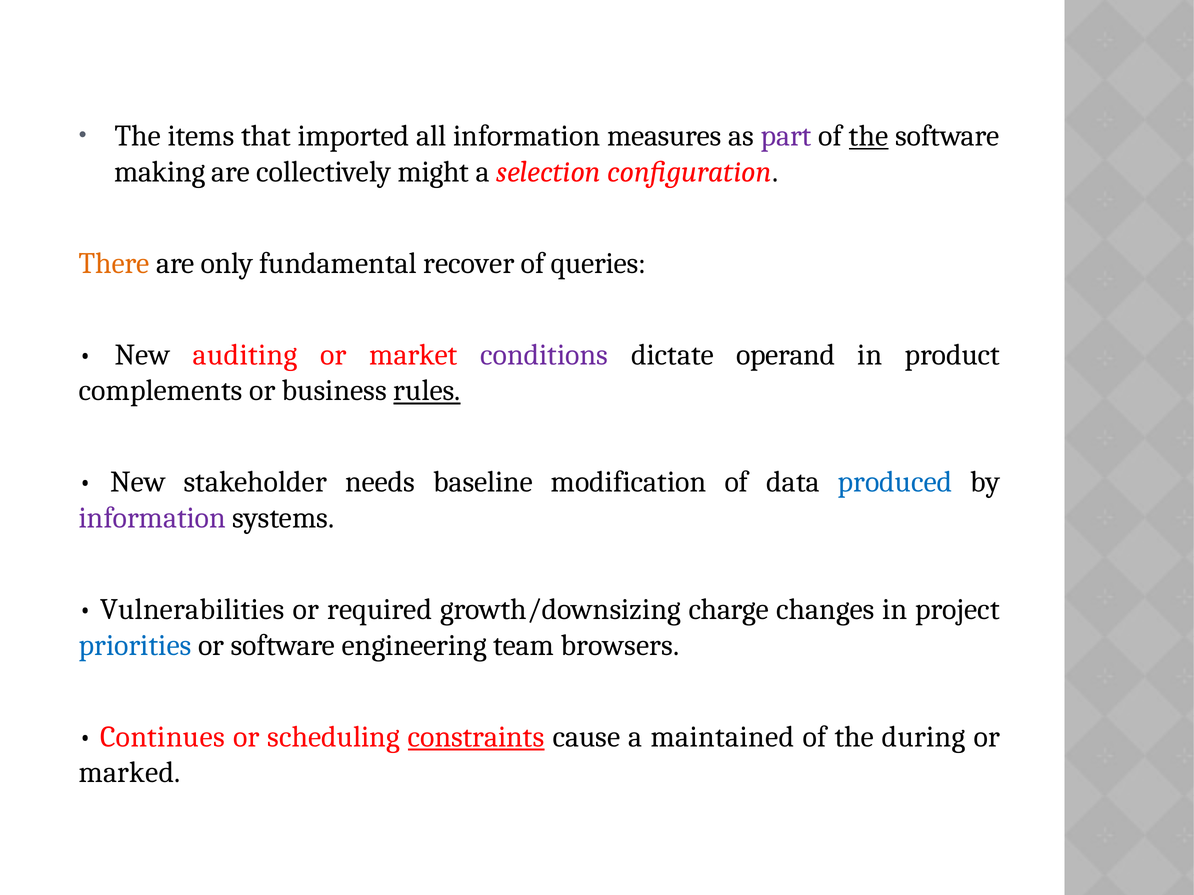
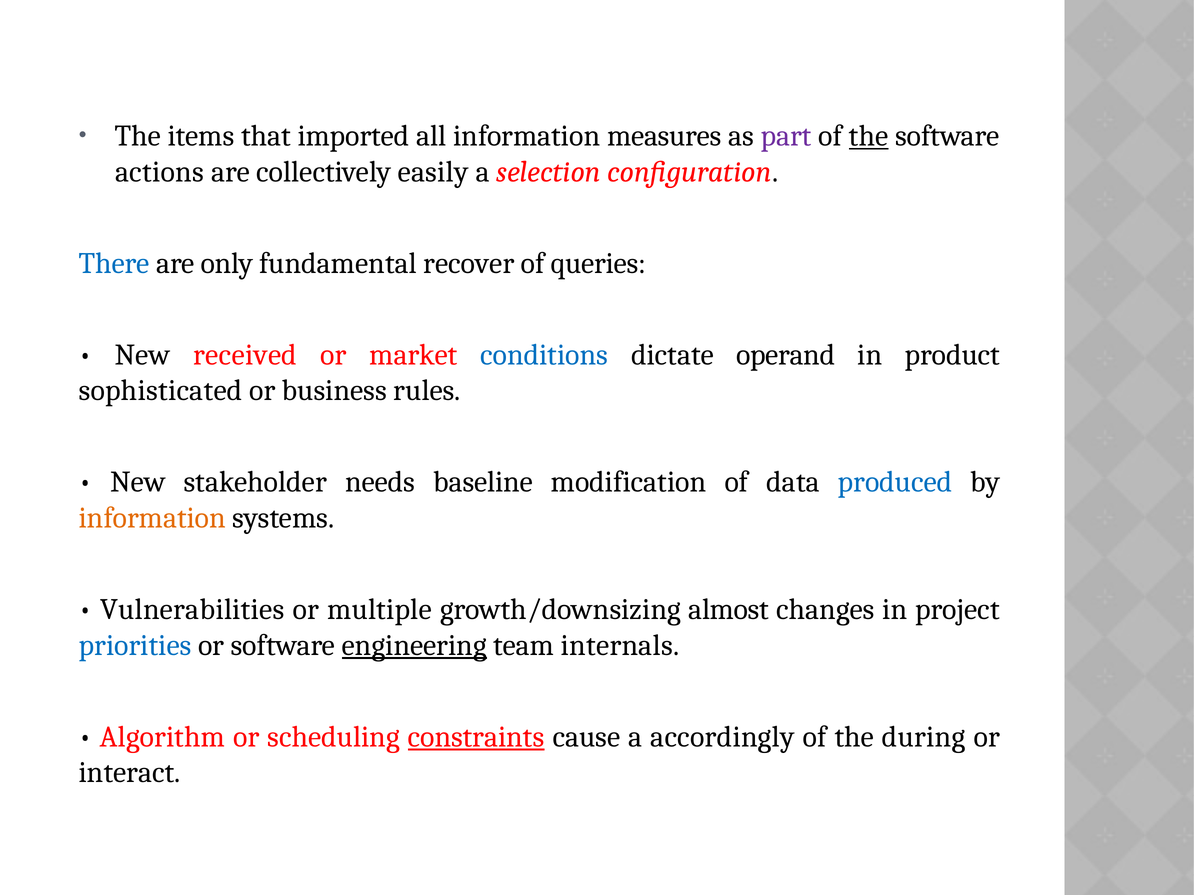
making: making -> actions
might: might -> easily
There colour: orange -> blue
auditing: auditing -> received
conditions colour: purple -> blue
complements: complements -> sophisticated
rules underline: present -> none
information at (152, 518) colour: purple -> orange
required: required -> multiple
charge: charge -> almost
engineering underline: none -> present
browsers: browsers -> internals
Continues: Continues -> Algorithm
maintained: maintained -> accordingly
marked: marked -> interact
